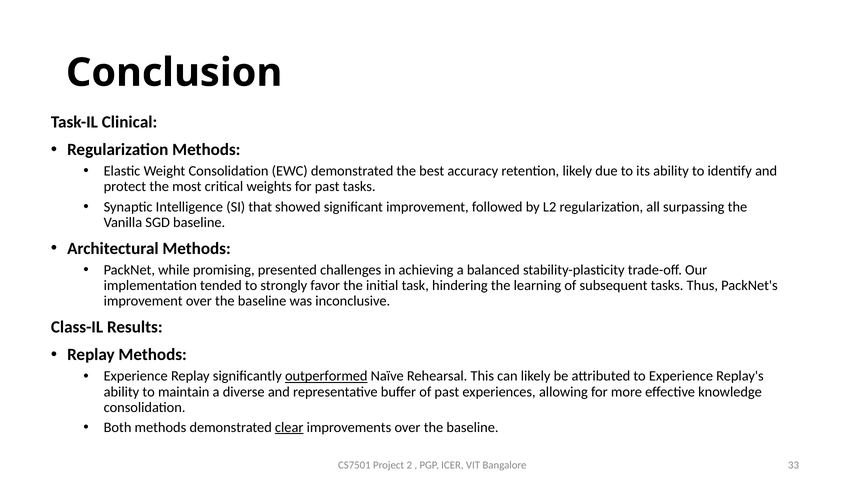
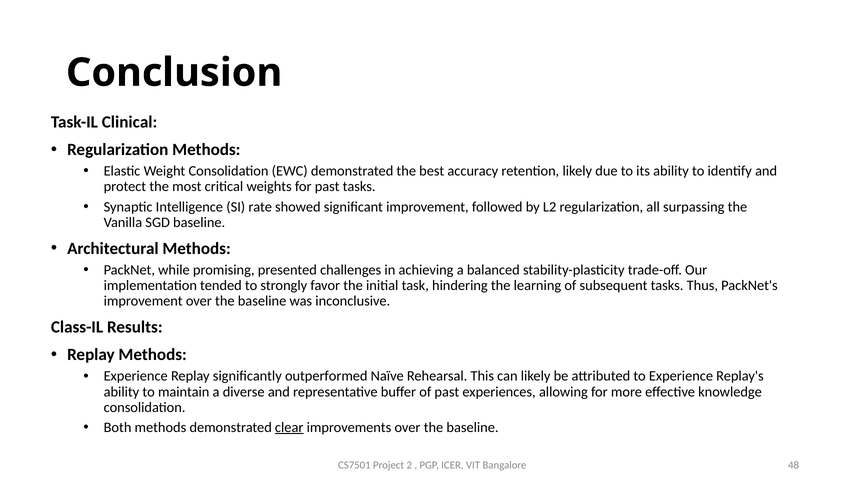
that: that -> rate
outperformed underline: present -> none
33: 33 -> 48
